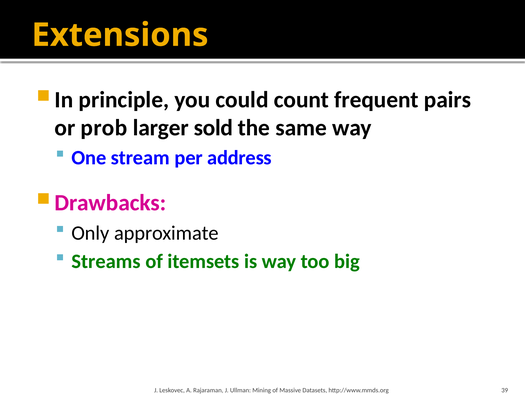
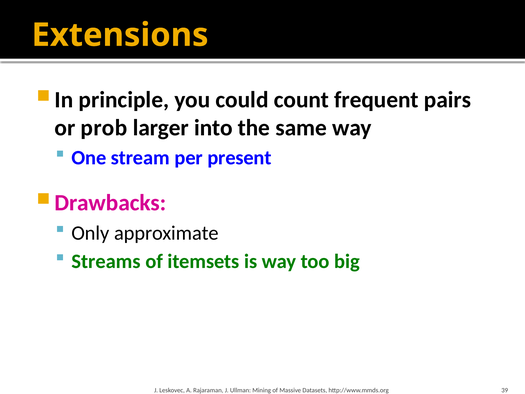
sold: sold -> into
address: address -> present
